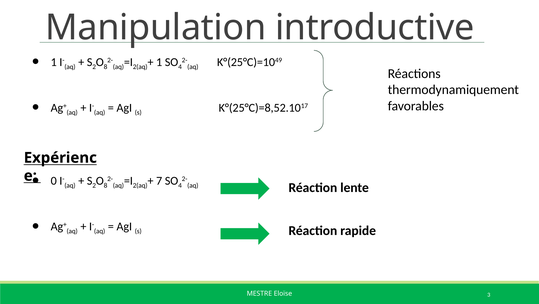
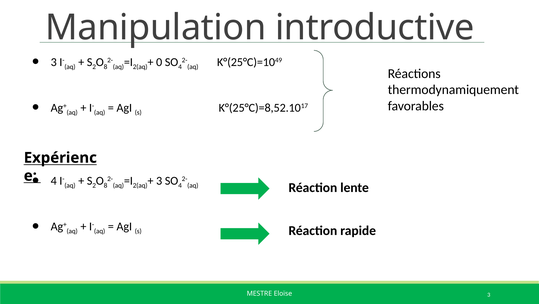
1 at (54, 62): 1 -> 3
1 at (159, 62): 1 -> 0
0 at (54, 180): 0 -> 4
7 at (159, 180): 7 -> 3
